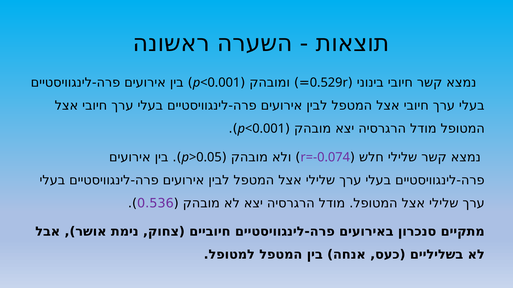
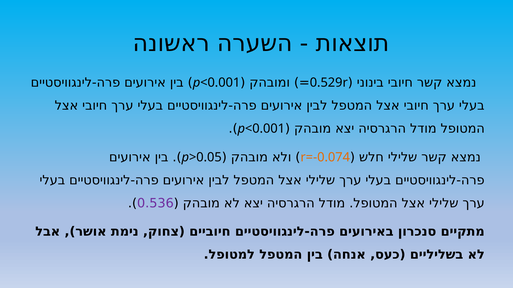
r=-0.074 colour: purple -> orange
